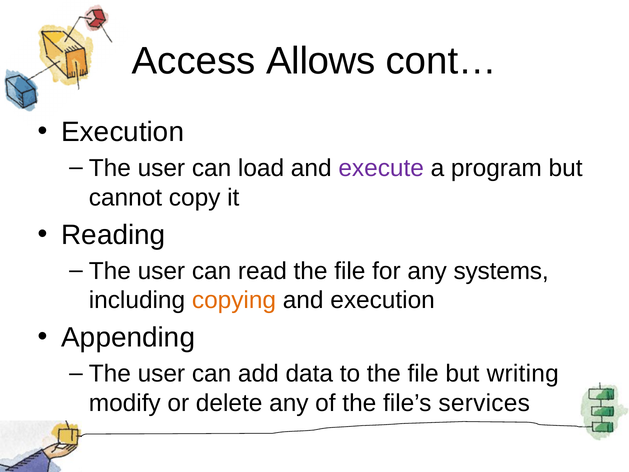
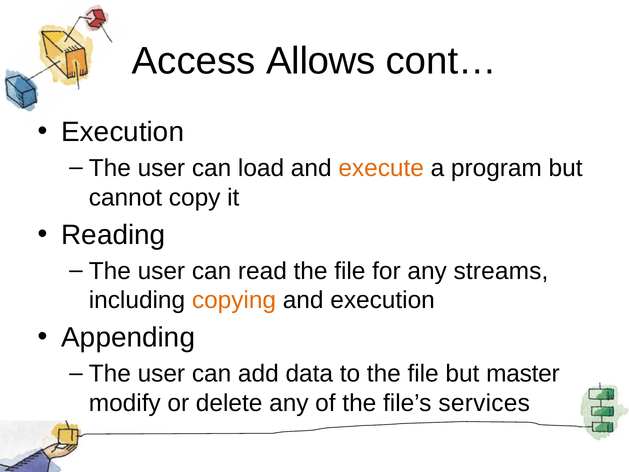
execute colour: purple -> orange
systems: systems -> streams
writing: writing -> master
